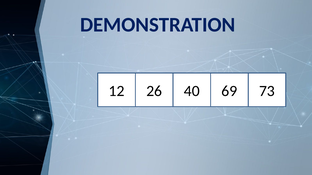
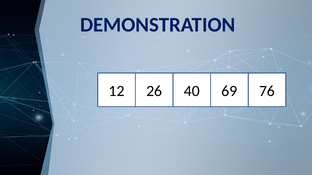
73: 73 -> 76
